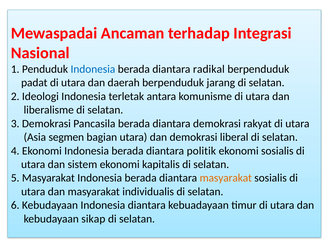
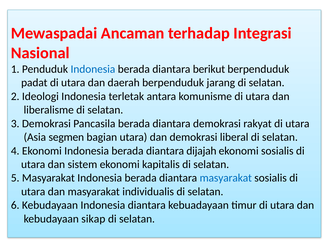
radikal: radikal -> berikut
politik: politik -> dijajah
masyarakat at (226, 178) colour: orange -> blue
